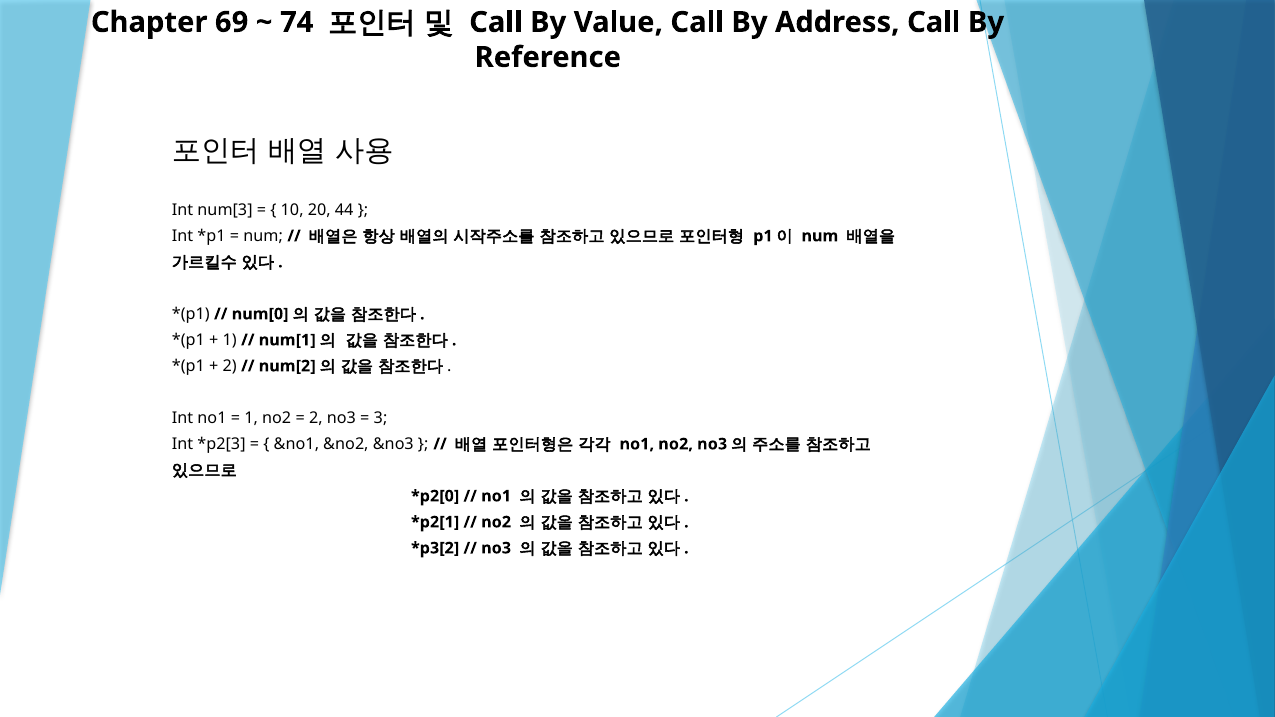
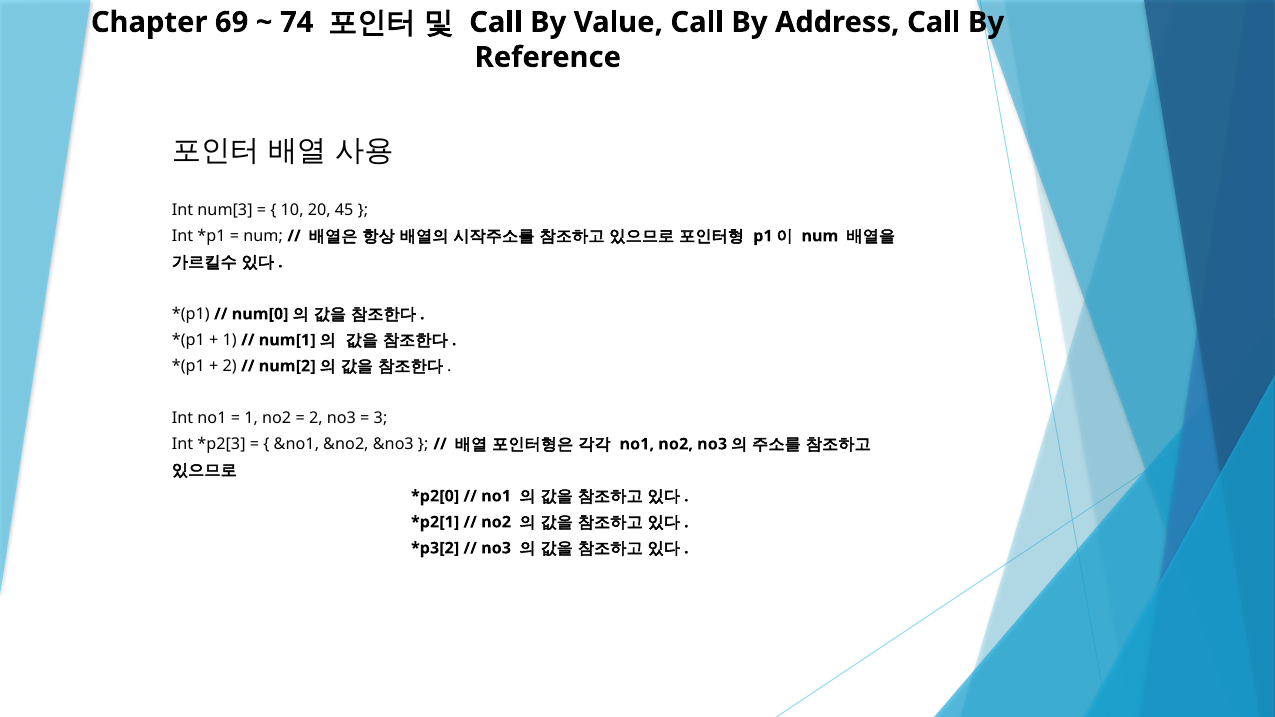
44: 44 -> 45
